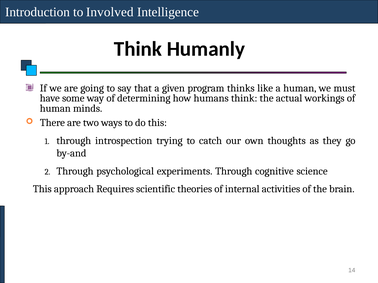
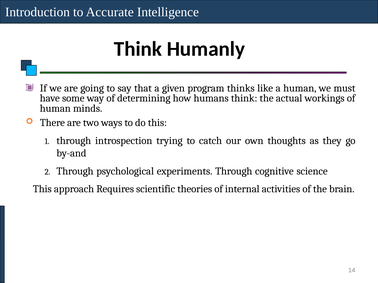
Involved: Involved -> Accurate
